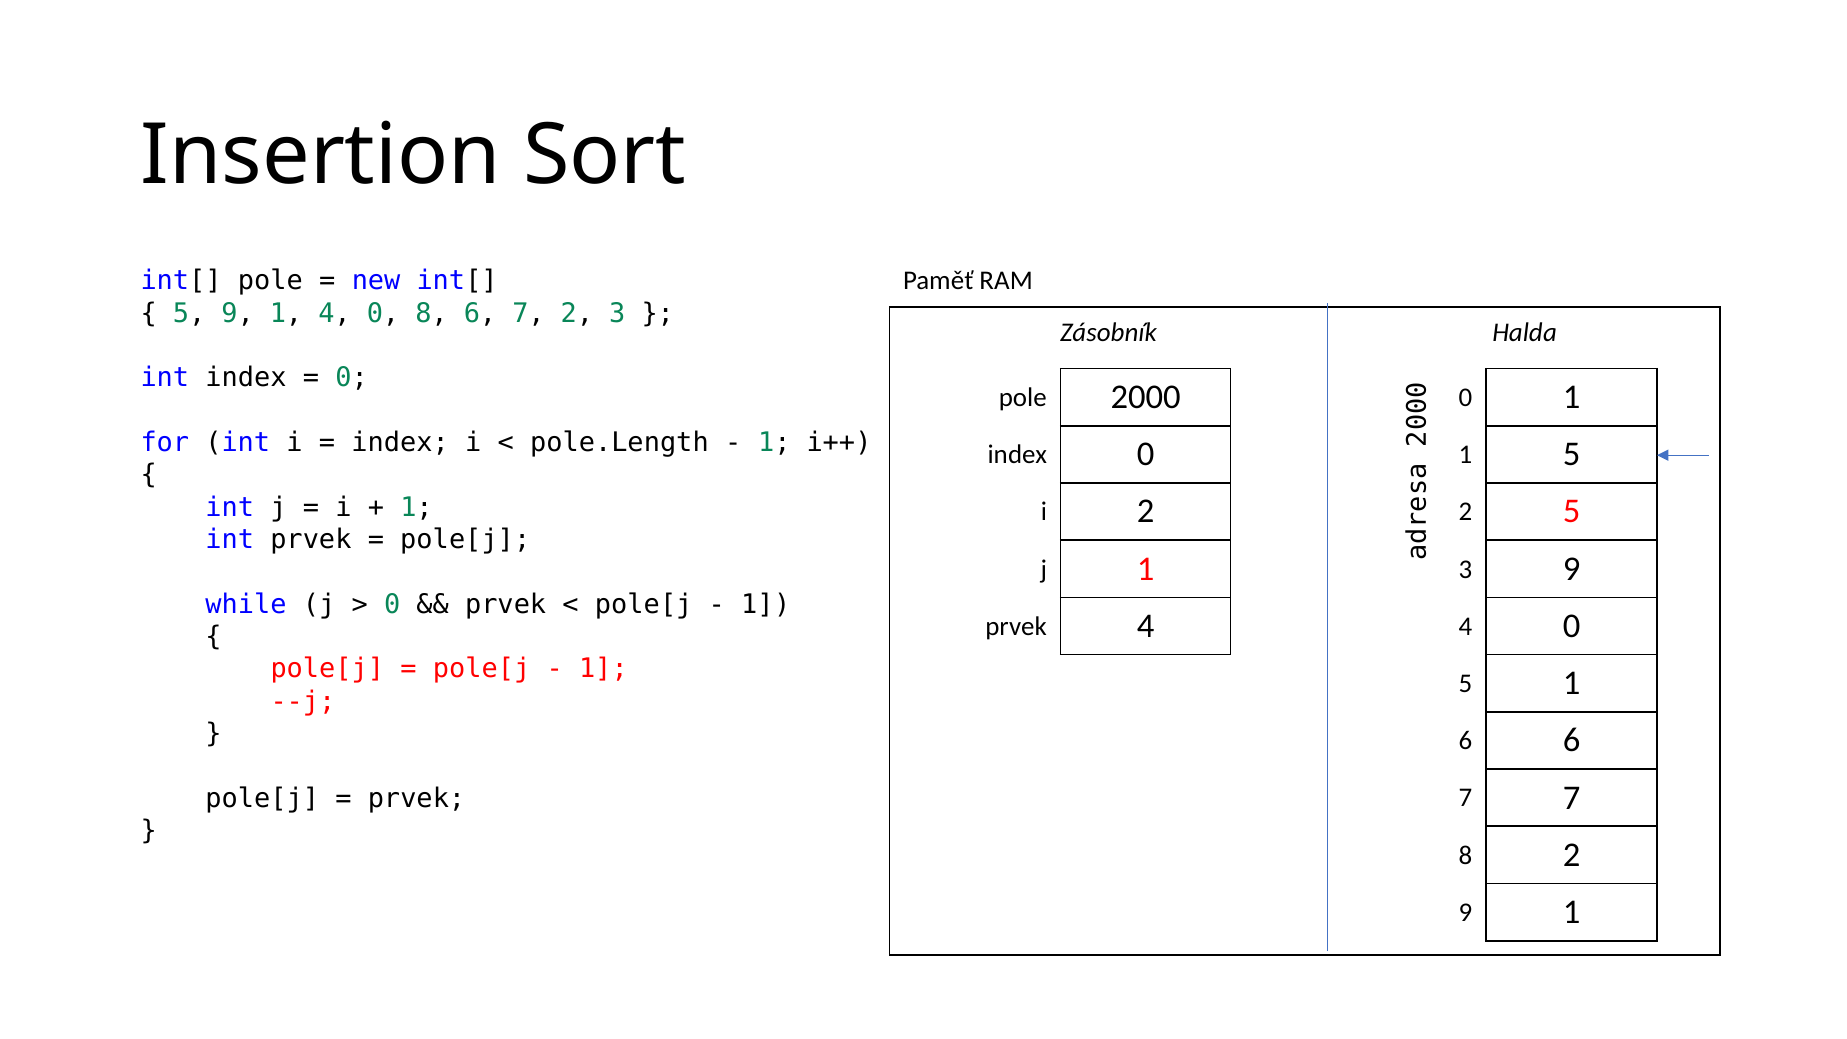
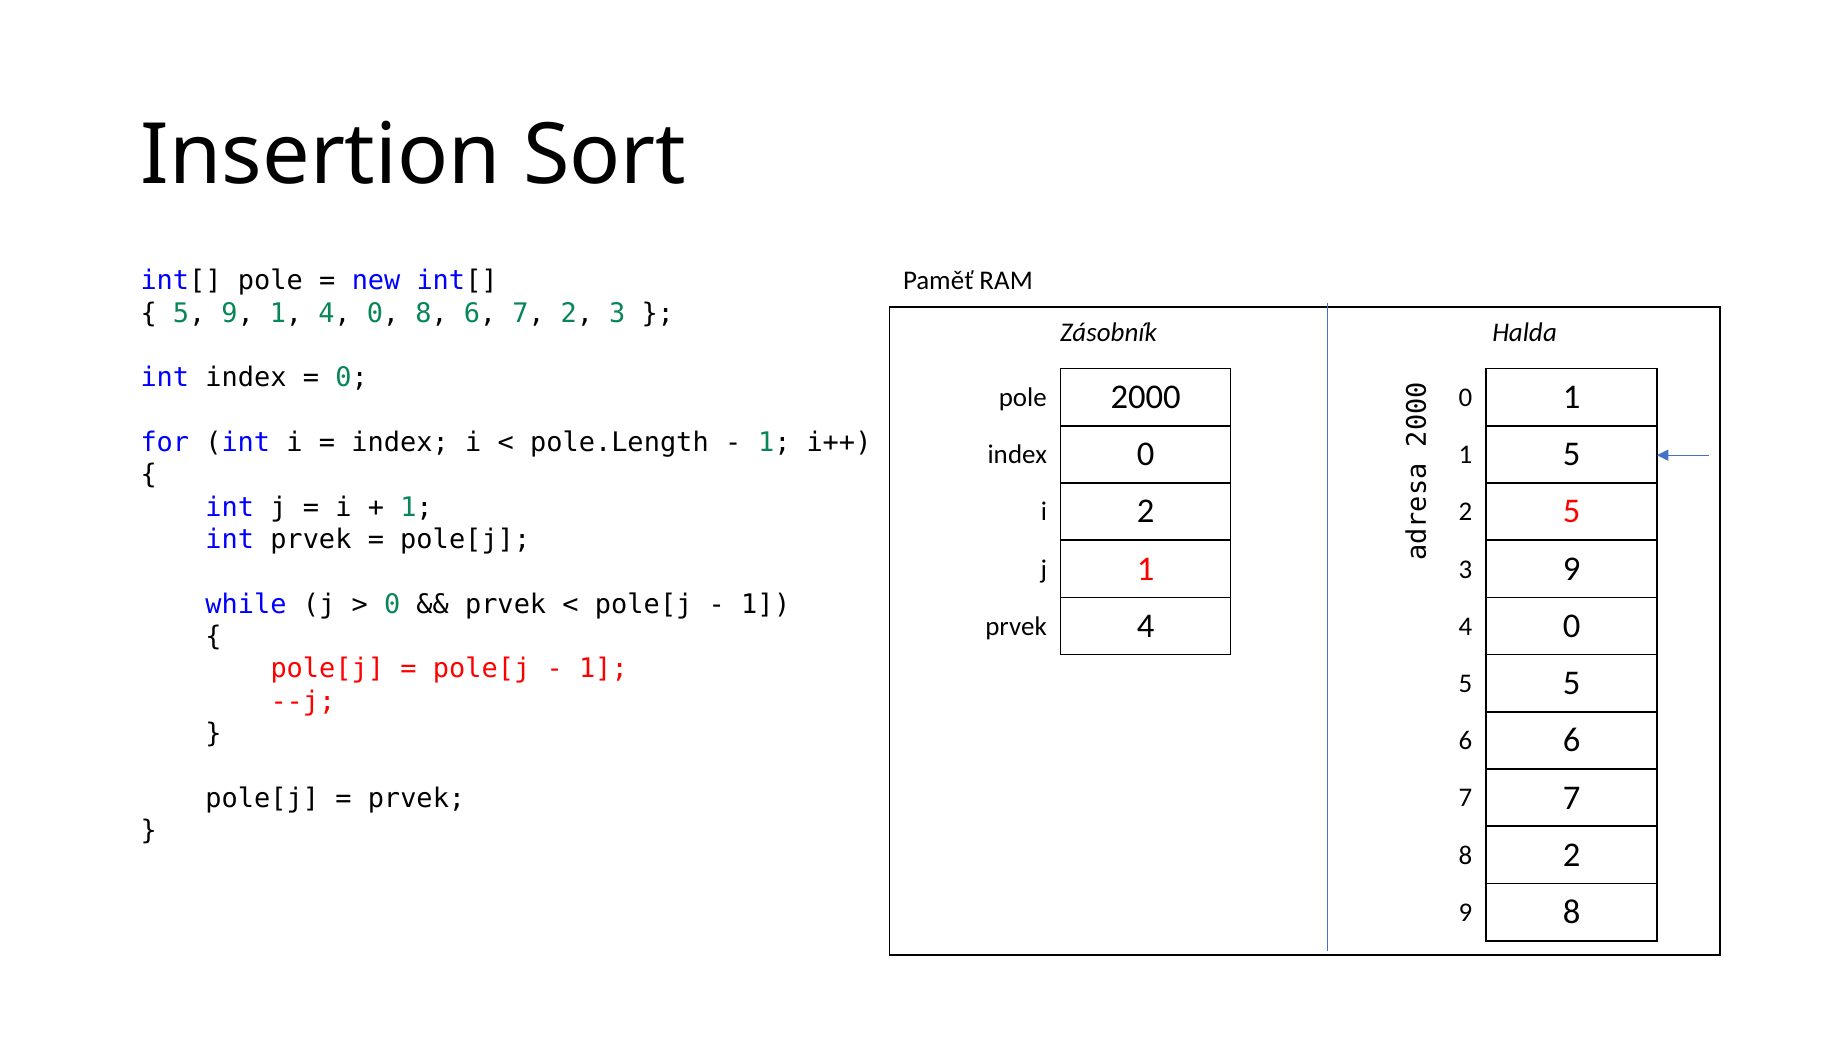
5 1: 1 -> 5
1 at (1572, 912): 1 -> 8
